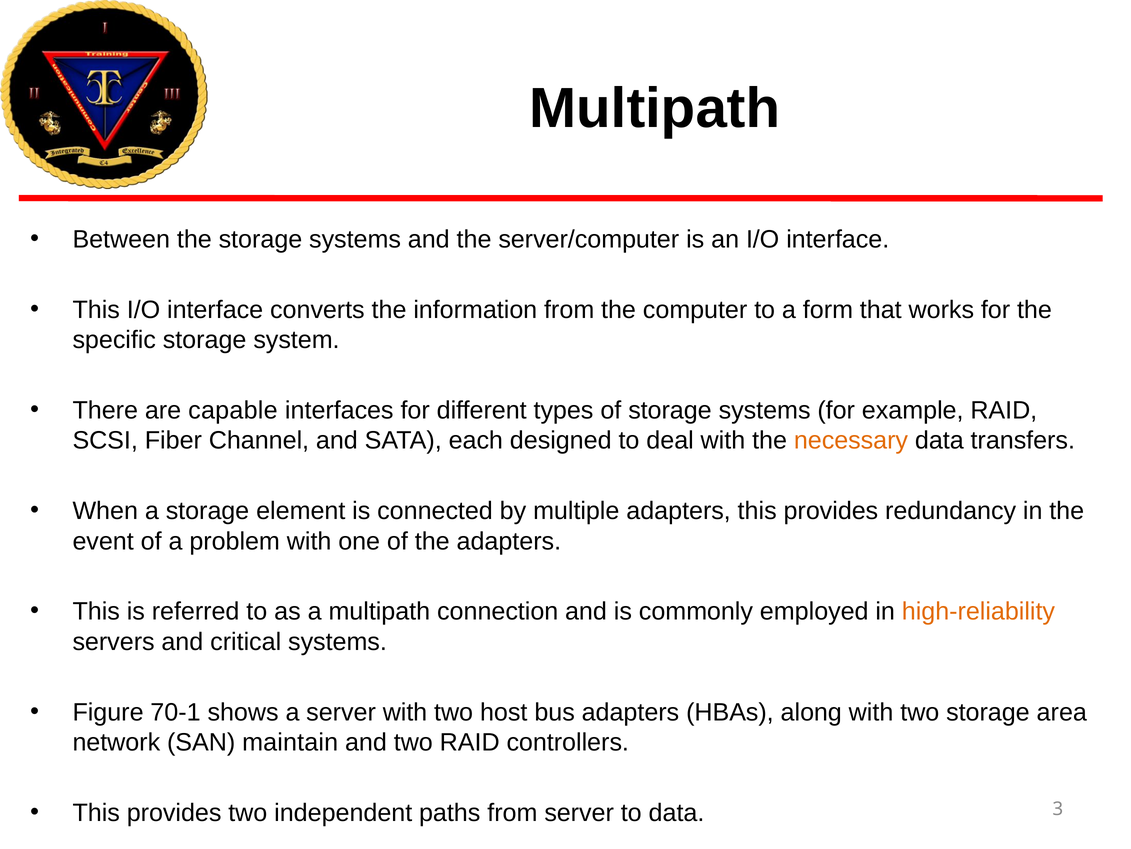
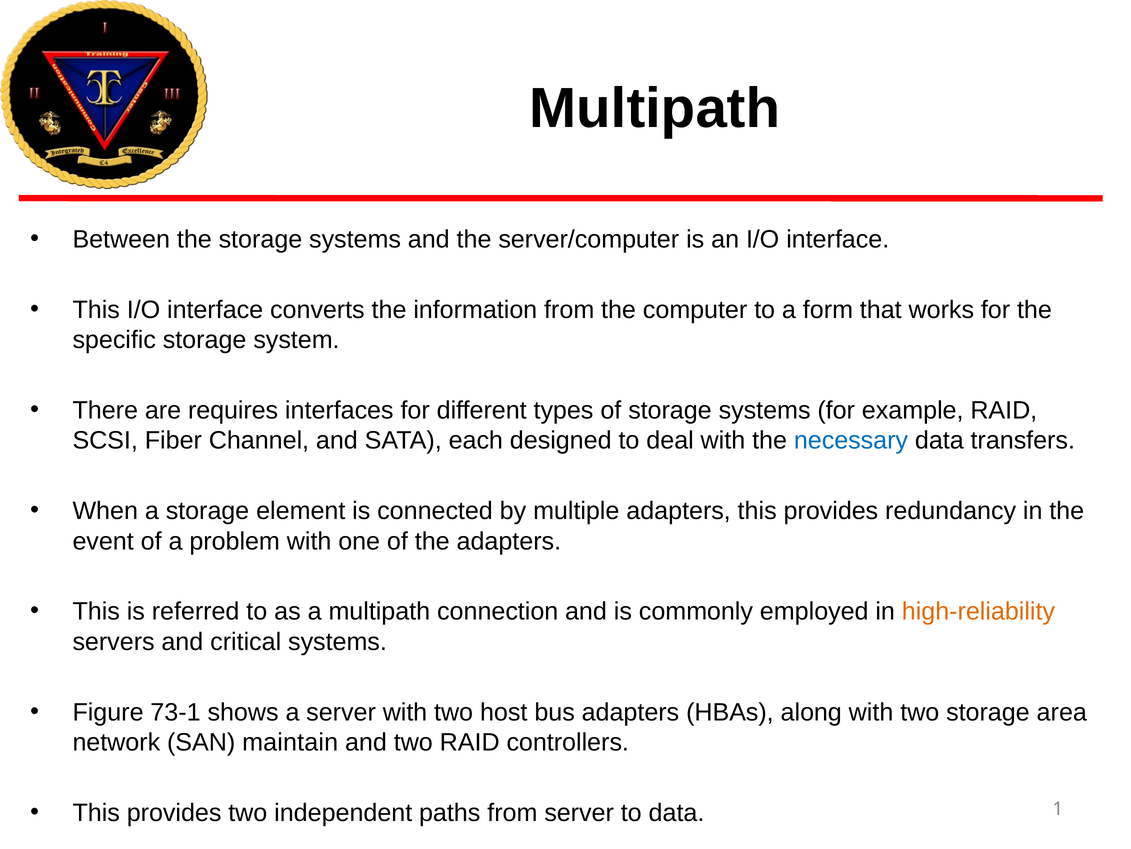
capable: capable -> requires
necessary colour: orange -> blue
70-1: 70-1 -> 73-1
3: 3 -> 1
